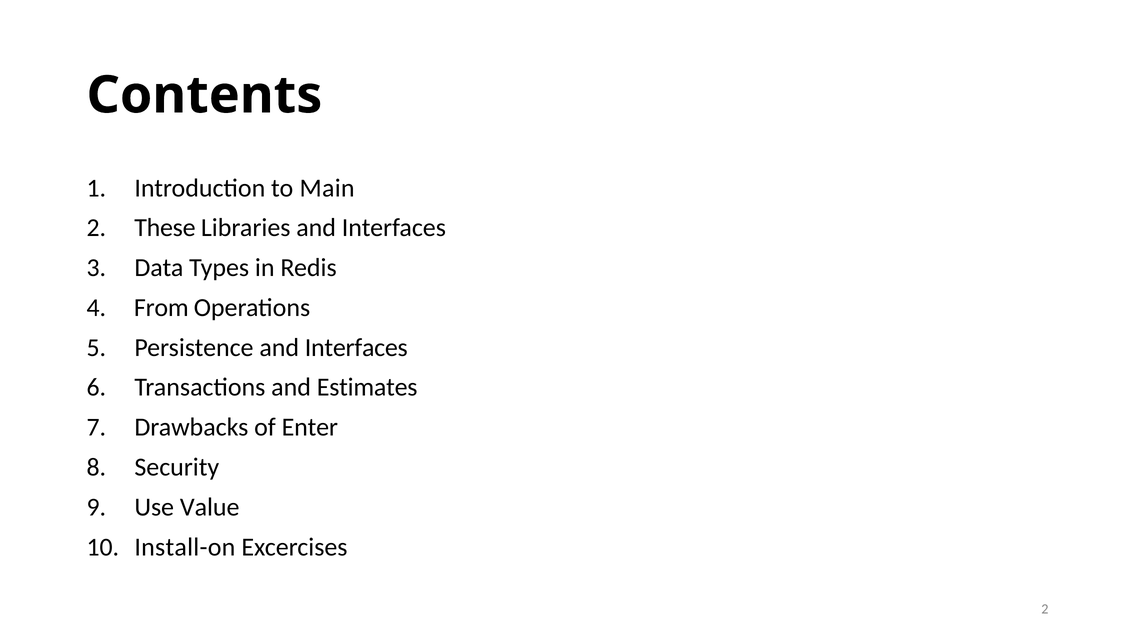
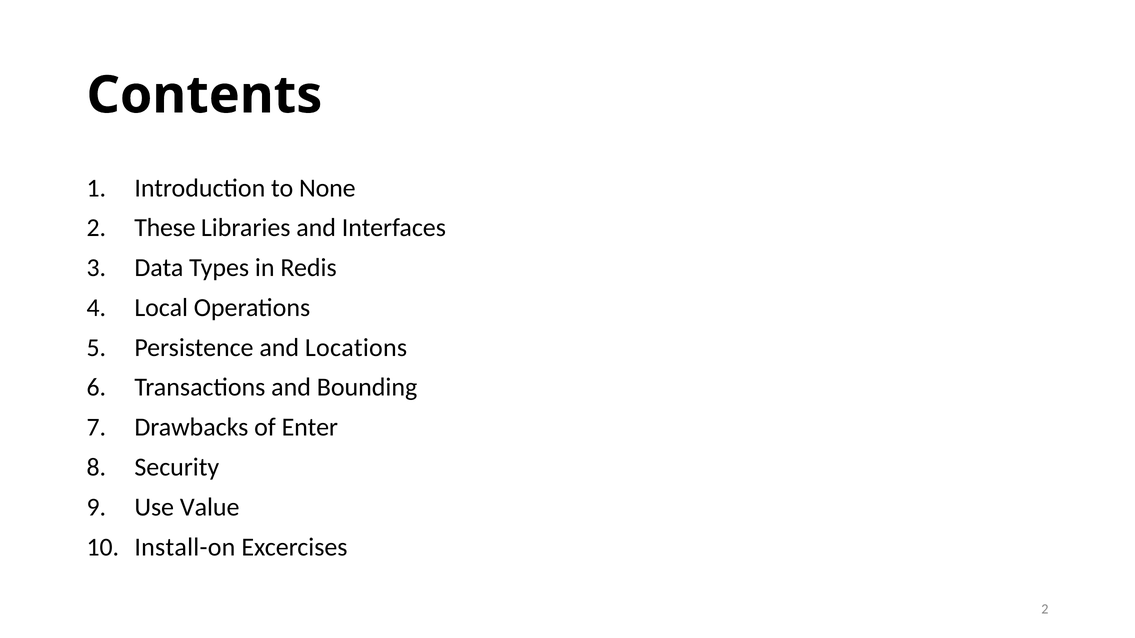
Main: Main -> None
From: From -> Local
Persistence and Interfaces: Interfaces -> Locations
Estimates: Estimates -> Bounding
